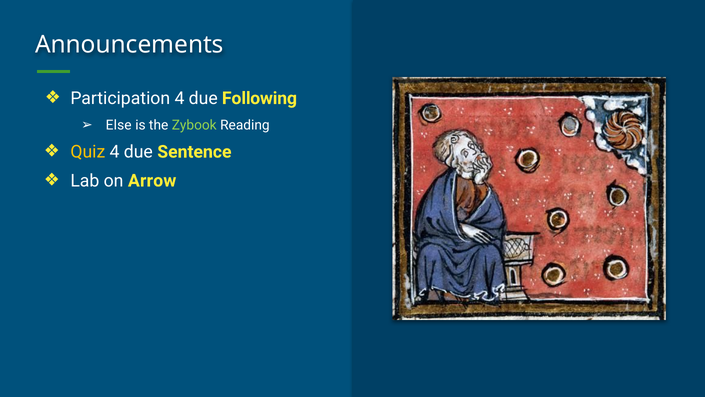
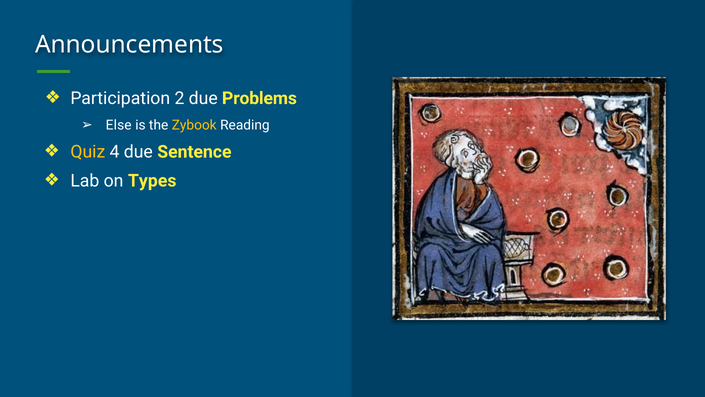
Participation 4: 4 -> 2
Following: Following -> Problems
Zybook colour: light green -> yellow
Arrow: Arrow -> Types
